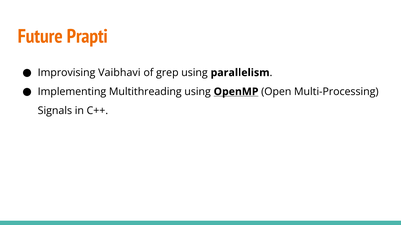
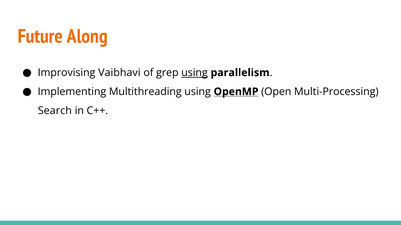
Prapti: Prapti -> Along
using at (194, 73) underline: none -> present
Signals: Signals -> Search
